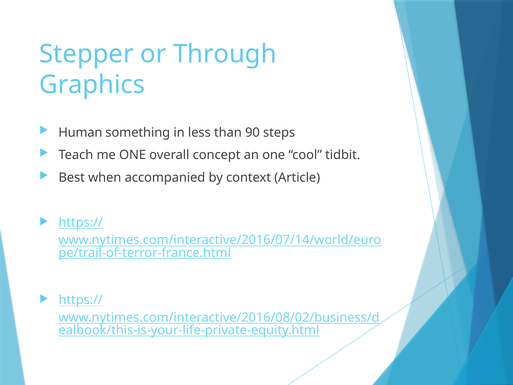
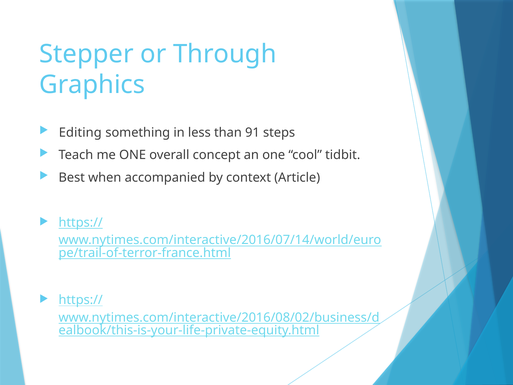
Human: Human -> Editing
90: 90 -> 91
